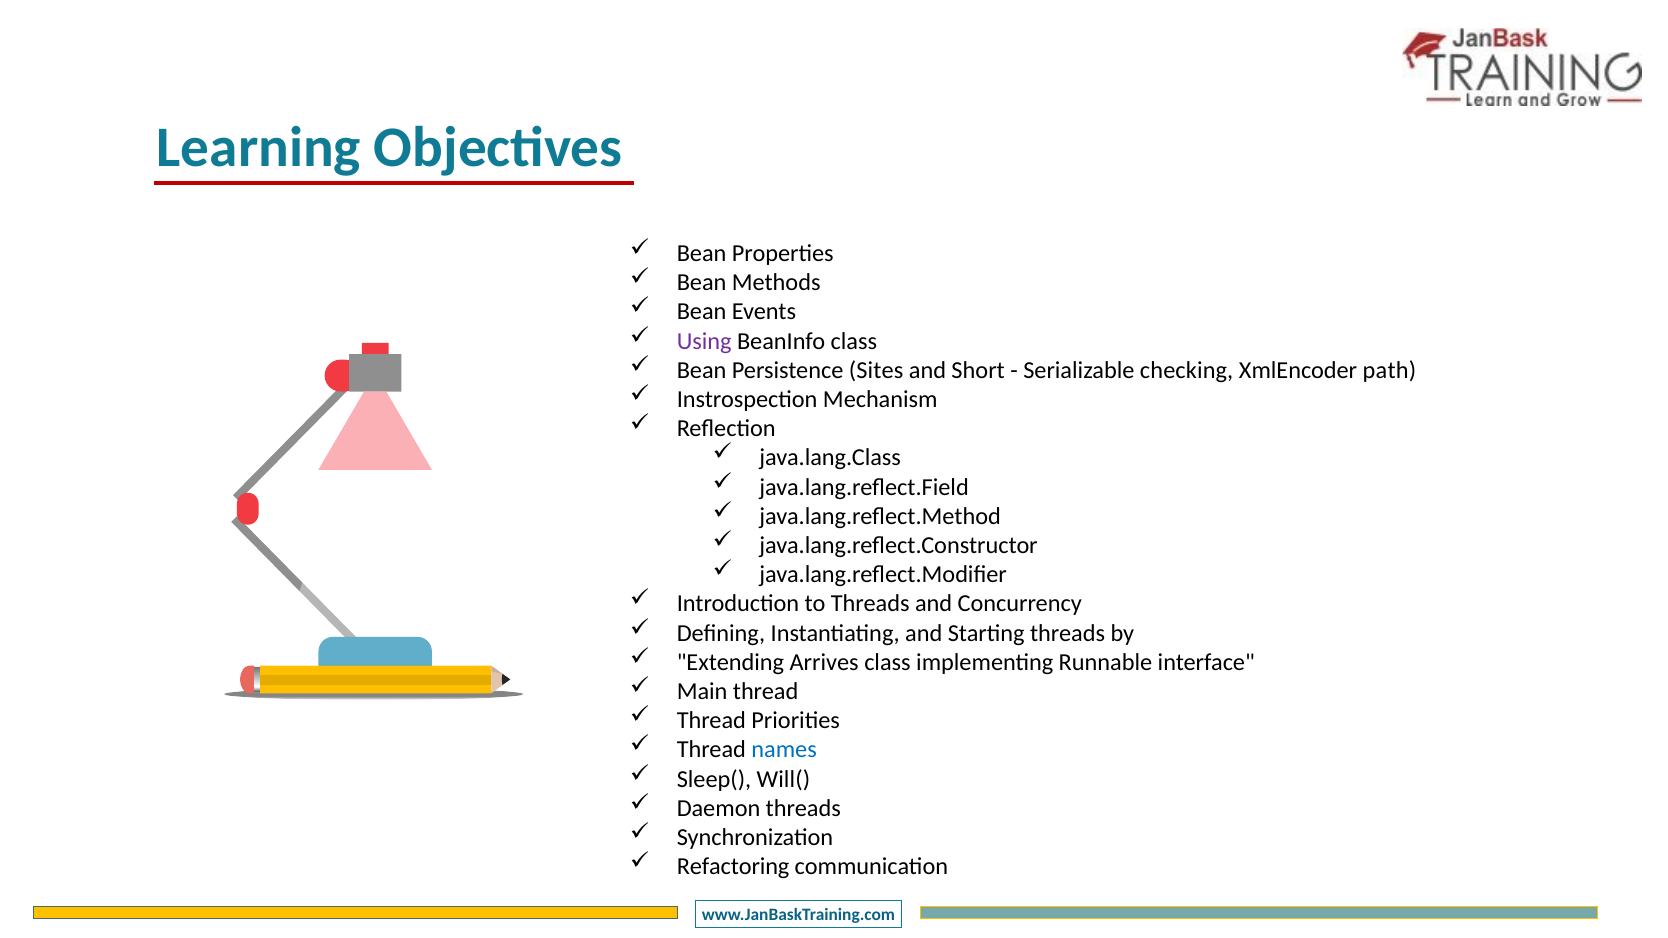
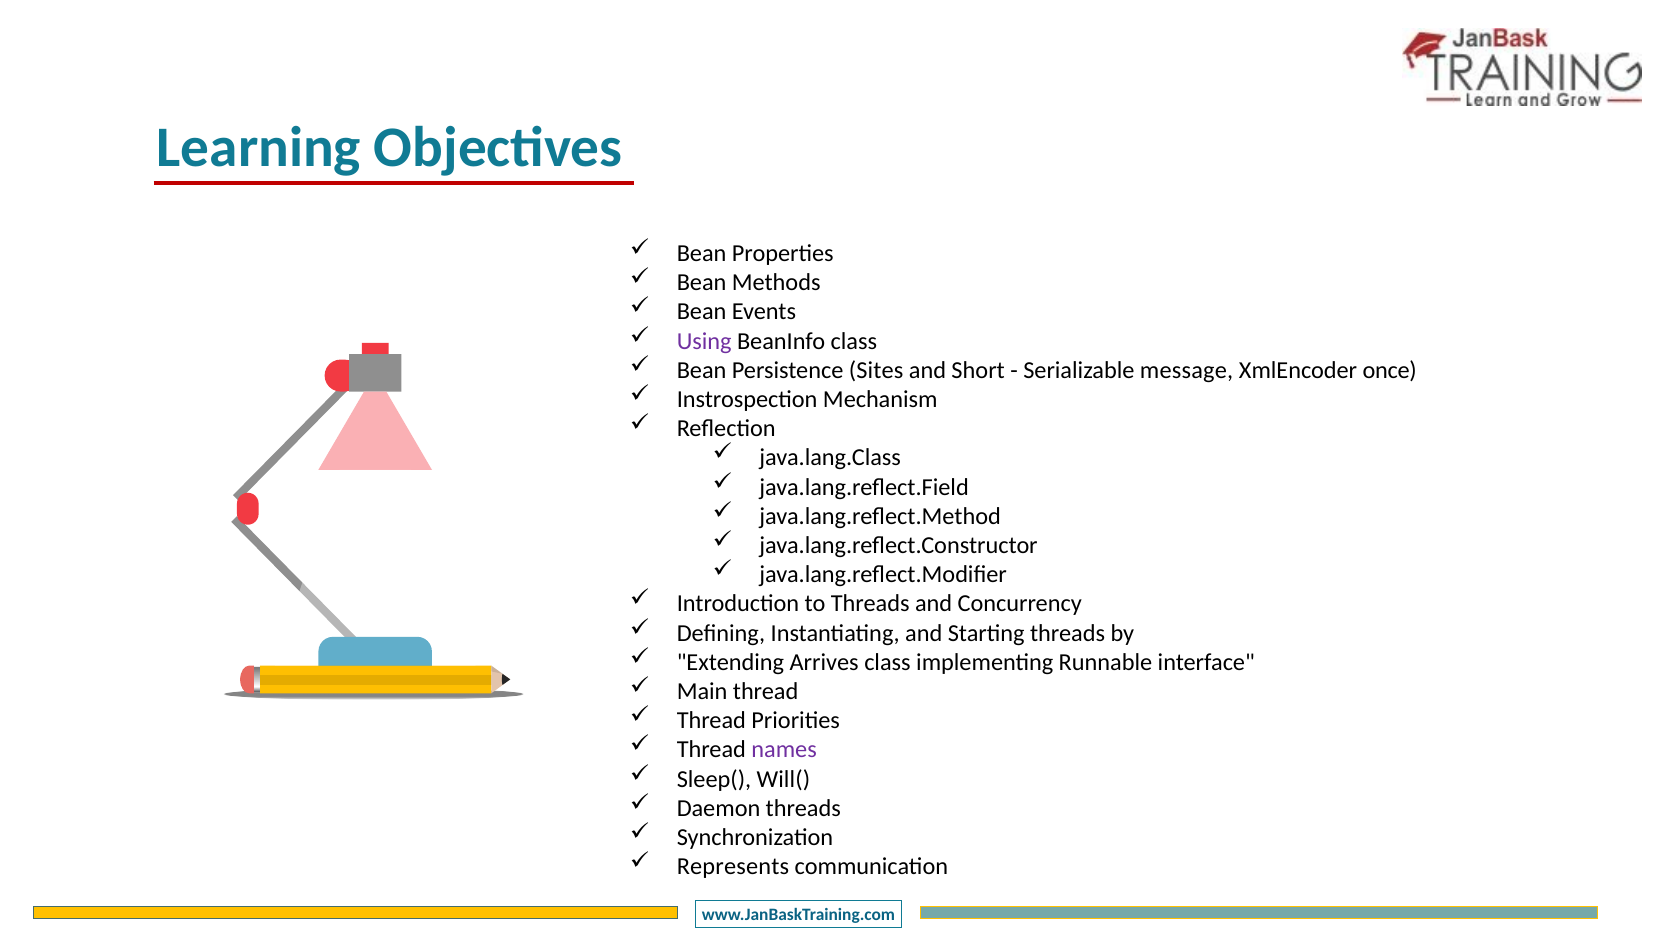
checking: checking -> message
path: path -> once
names colour: blue -> purple
Refactoring: Refactoring -> Represents
